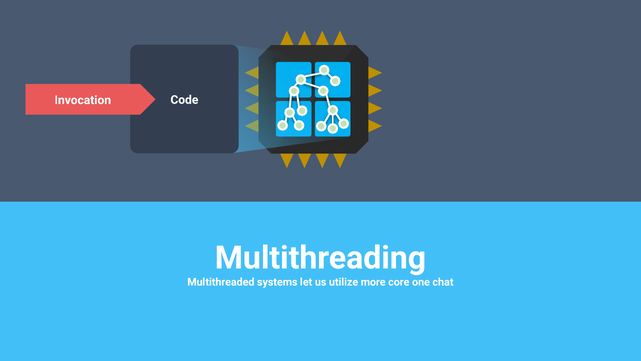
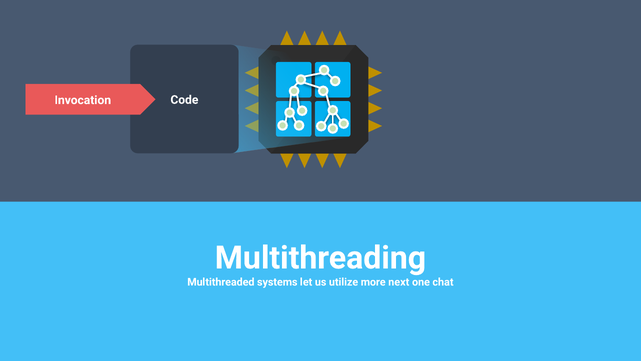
core: core -> next
